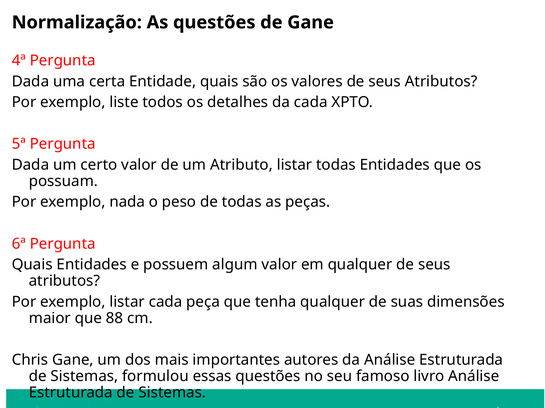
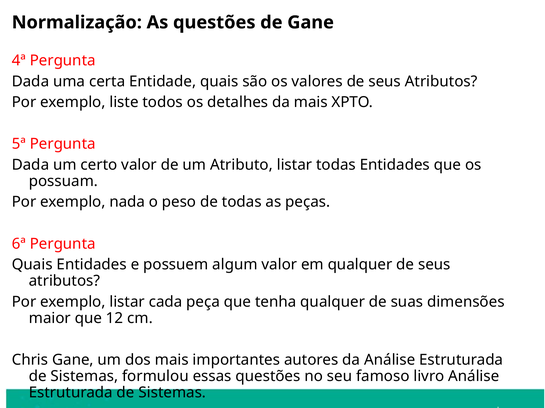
da cada: cada -> mais
88: 88 -> 12
